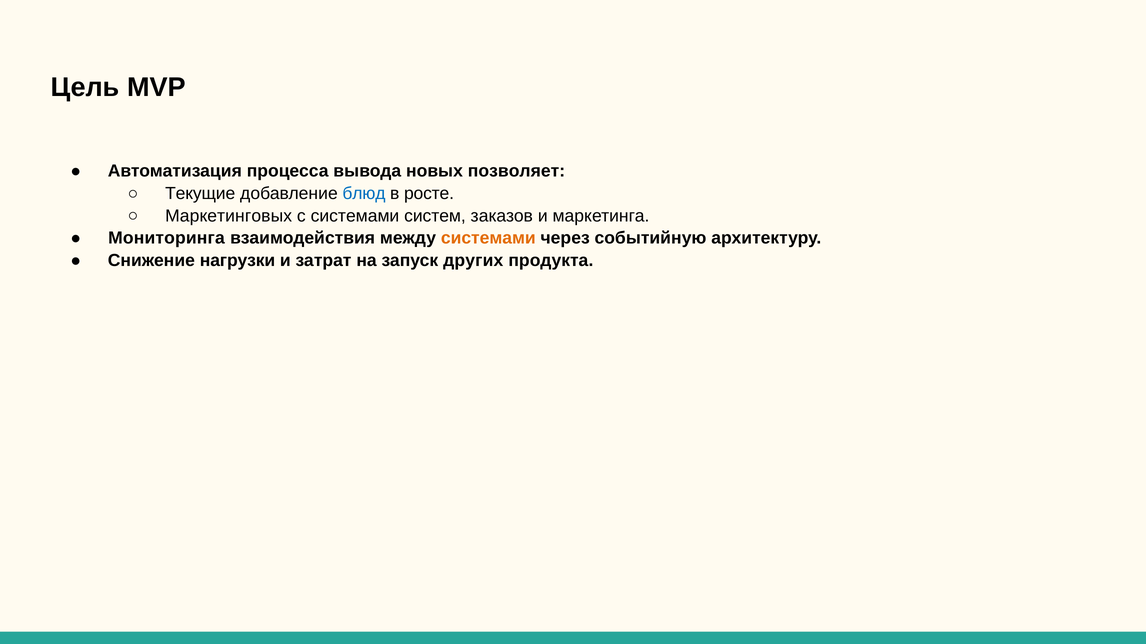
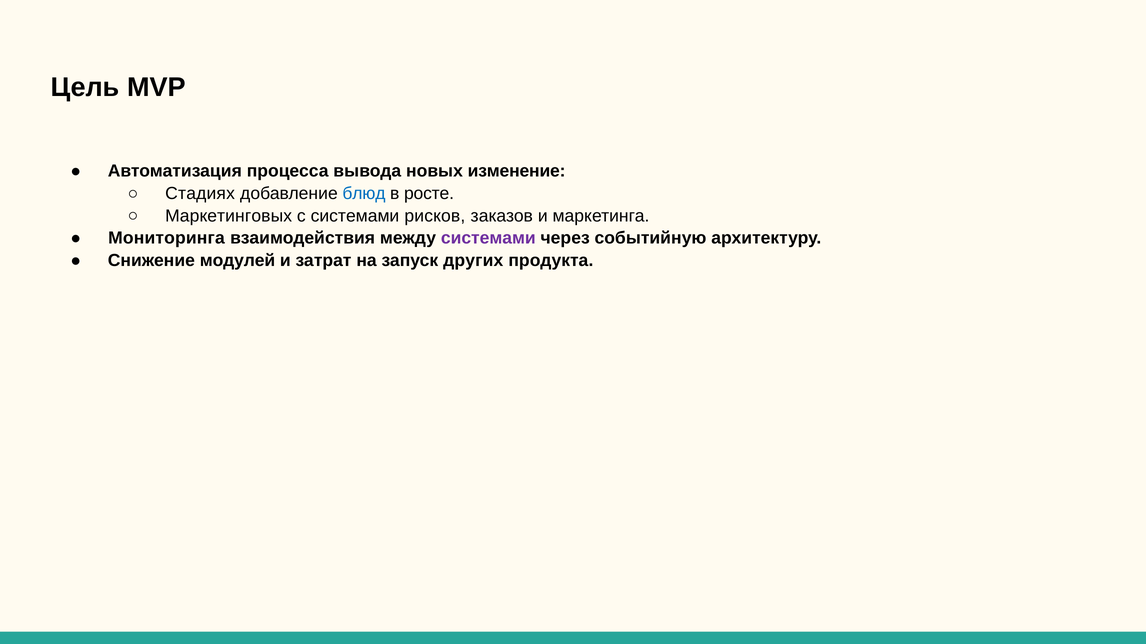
позволяет: позволяет -> изменение
Текущие: Текущие -> Стадиях
систем: систем -> рисков
системами at (488, 238) colour: orange -> purple
нагрузки: нагрузки -> модулей
